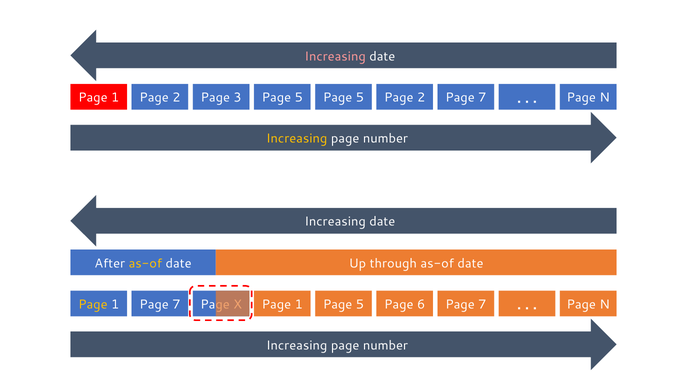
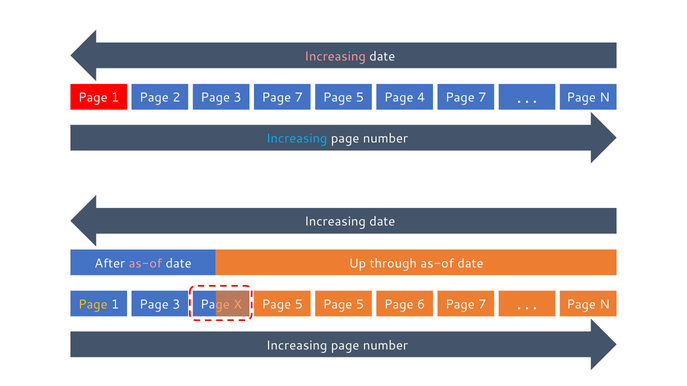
2 Page 5: 5 -> 7
5 Page 2: 2 -> 4
Increasing at (297, 139) colour: yellow -> light blue
as-of at (145, 264) colour: yellow -> pink
7 at (176, 305): 7 -> 3
1 at (299, 305): 1 -> 5
